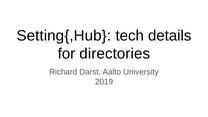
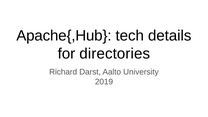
Setting{,Hub: Setting{,Hub -> Apache{,Hub
